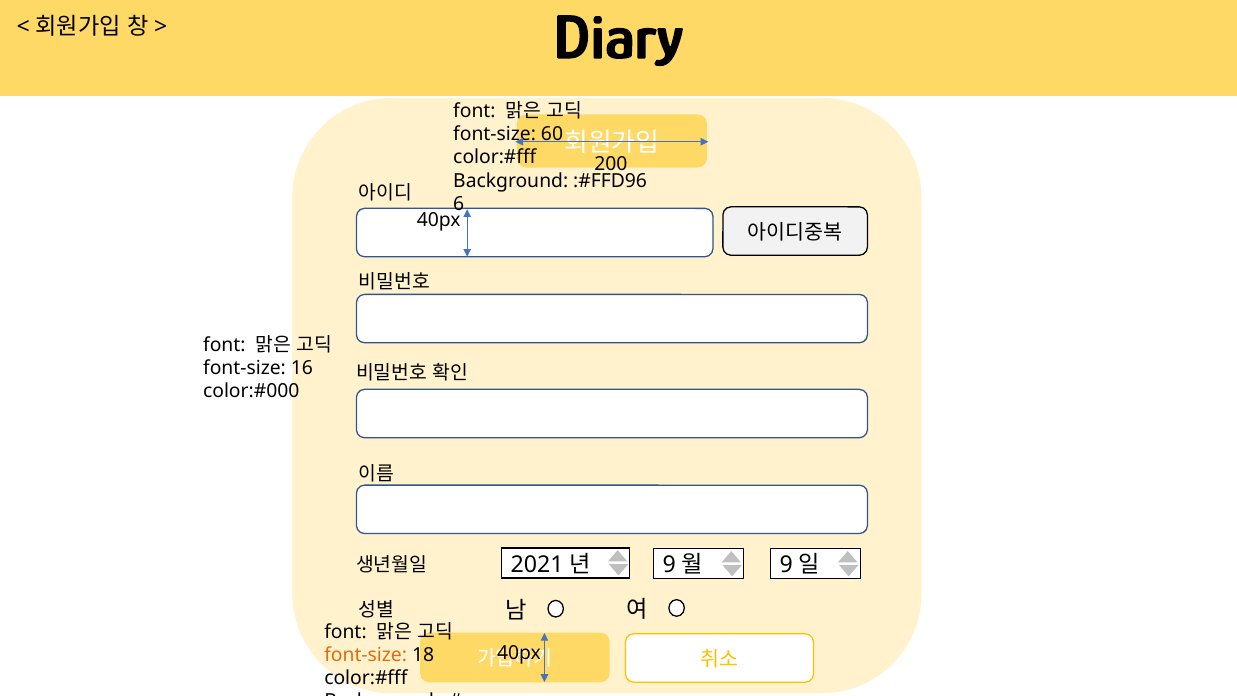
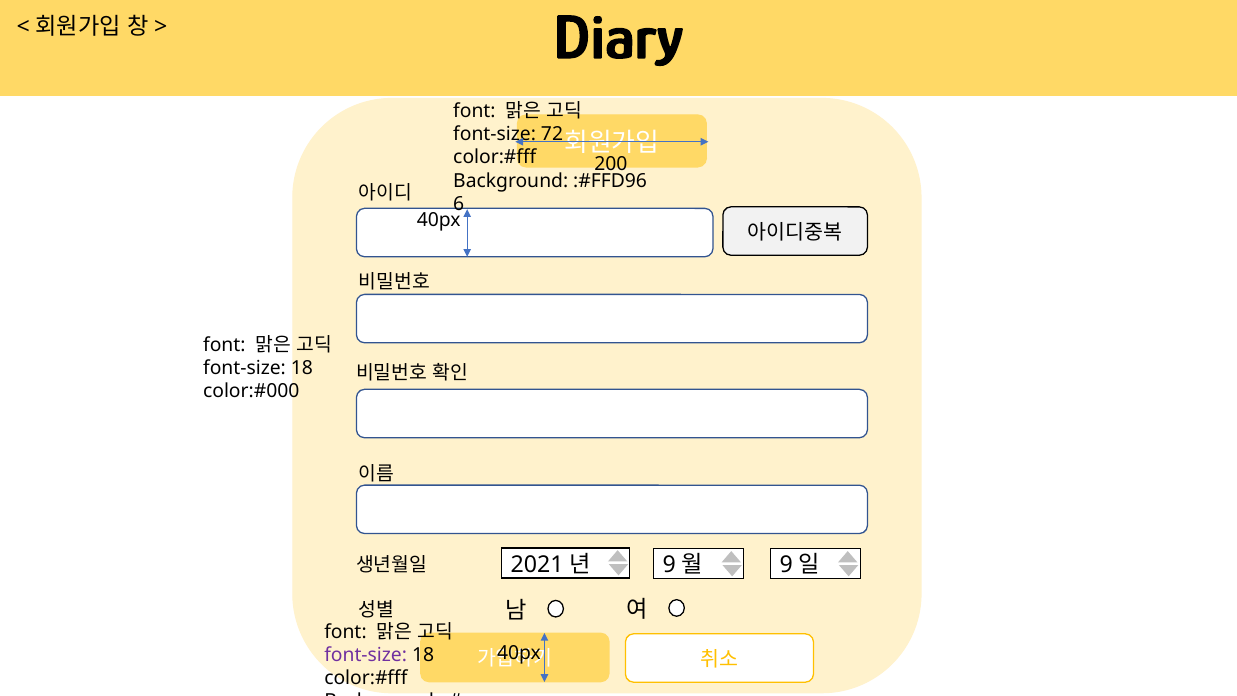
60: 60 -> 72
16 at (302, 368): 16 -> 18
font-size at (366, 655) colour: orange -> purple
